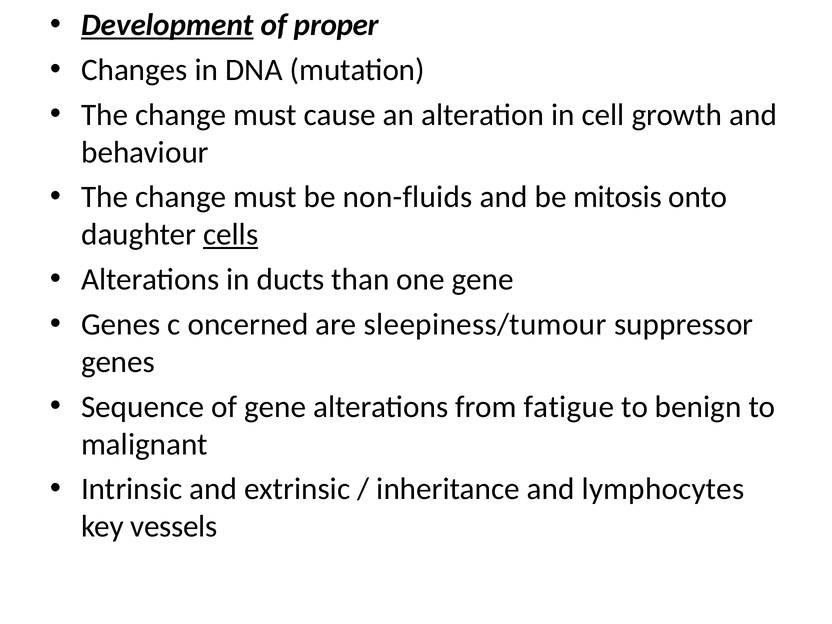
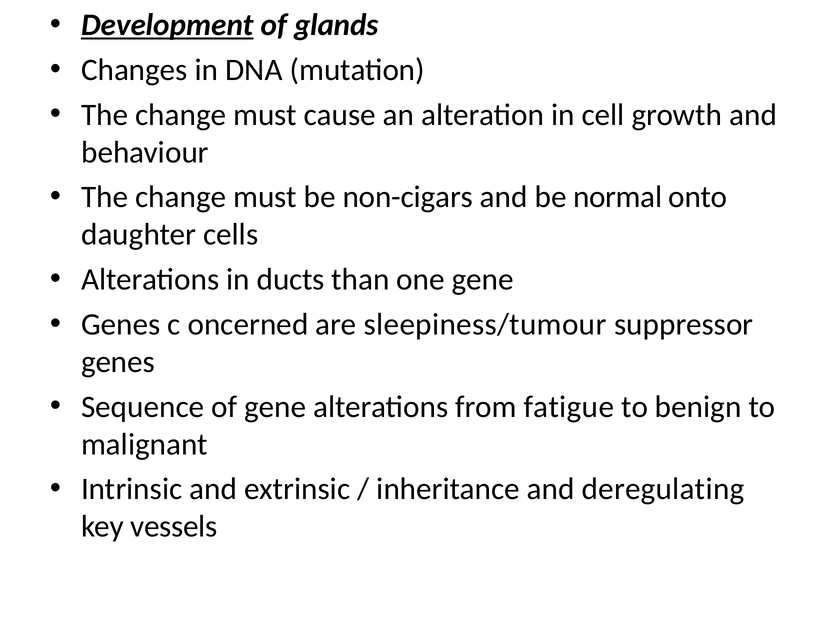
proper: proper -> glands
non-fluids: non-fluids -> non-cigars
mitosis: mitosis -> normal
cells underline: present -> none
lymphocytes: lymphocytes -> deregulating
